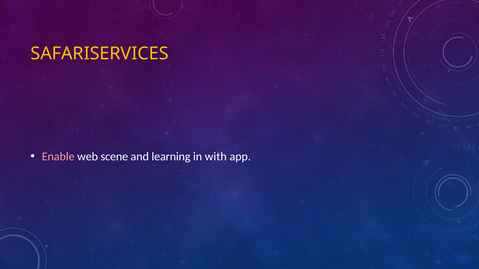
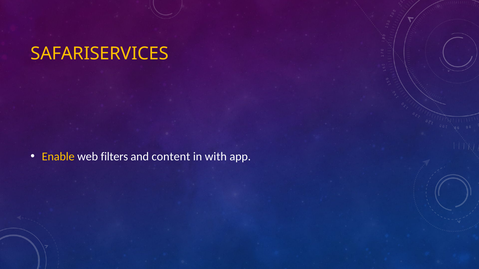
Enable colour: pink -> yellow
scene: scene -> filters
learning: learning -> content
